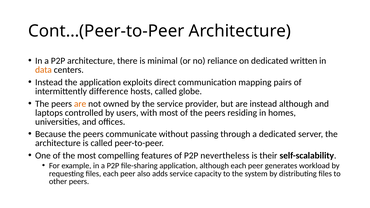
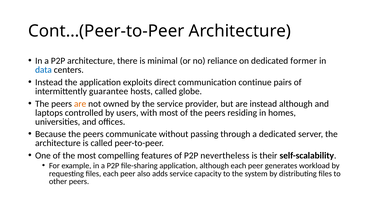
written: written -> former
data colour: orange -> blue
mapping: mapping -> continue
difference: difference -> guarantee
